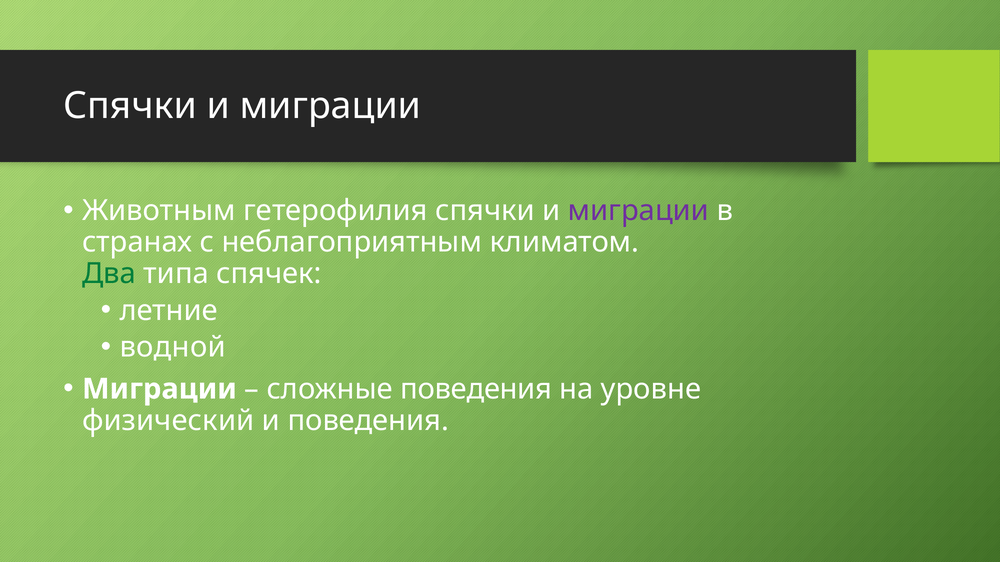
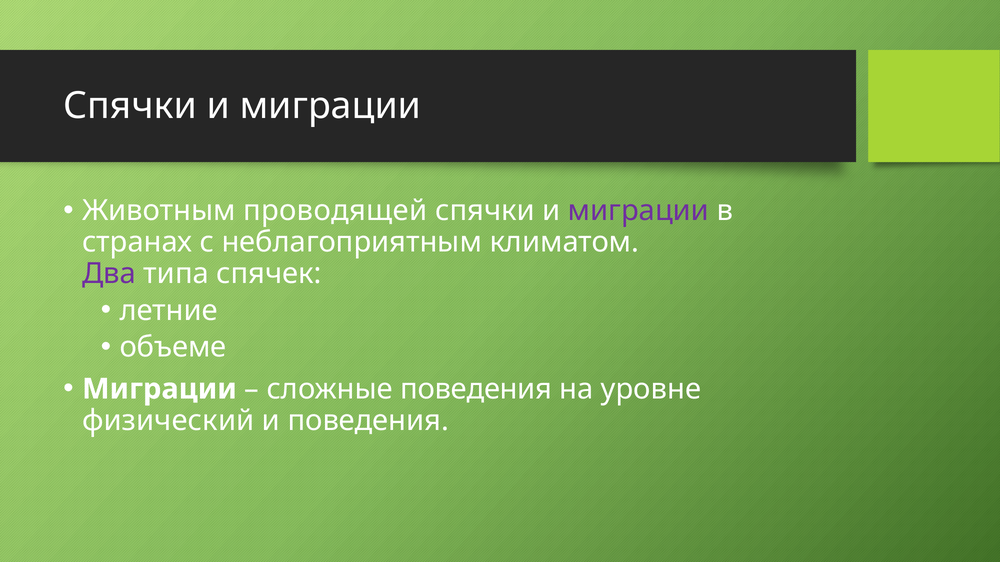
гетерофилия: гетерофилия -> проводящей
Два colour: green -> purple
водной: водной -> объеме
